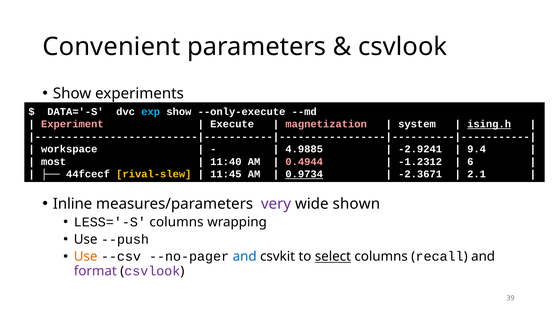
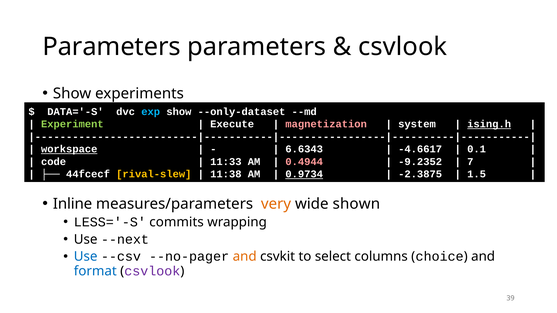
Convenient at (111, 47): Convenient -> Parameters
--only-execute: --only-execute -> --only-dataset
Experiment colour: pink -> light green
workspace underline: none -> present
4.9885: 4.9885 -> 6.6343
-2.9241: -2.9241 -> -4.6617
9.4: 9.4 -> 0.1
most: most -> code
11:40: 11:40 -> 11:33
-1.2312: -1.2312 -> -9.2352
6: 6 -> 7
11:45: 11:45 -> 11:38
-2.3671: -2.3671 -> -2.3875
2.1: 2.1 -> 1.5
very colour: purple -> orange
LESS='-S columns: columns -> commits
--push: --push -> --next
Use at (86, 257) colour: orange -> blue
and at (245, 257) colour: blue -> orange
select underline: present -> none
recall: recall -> choice
format colour: purple -> blue
